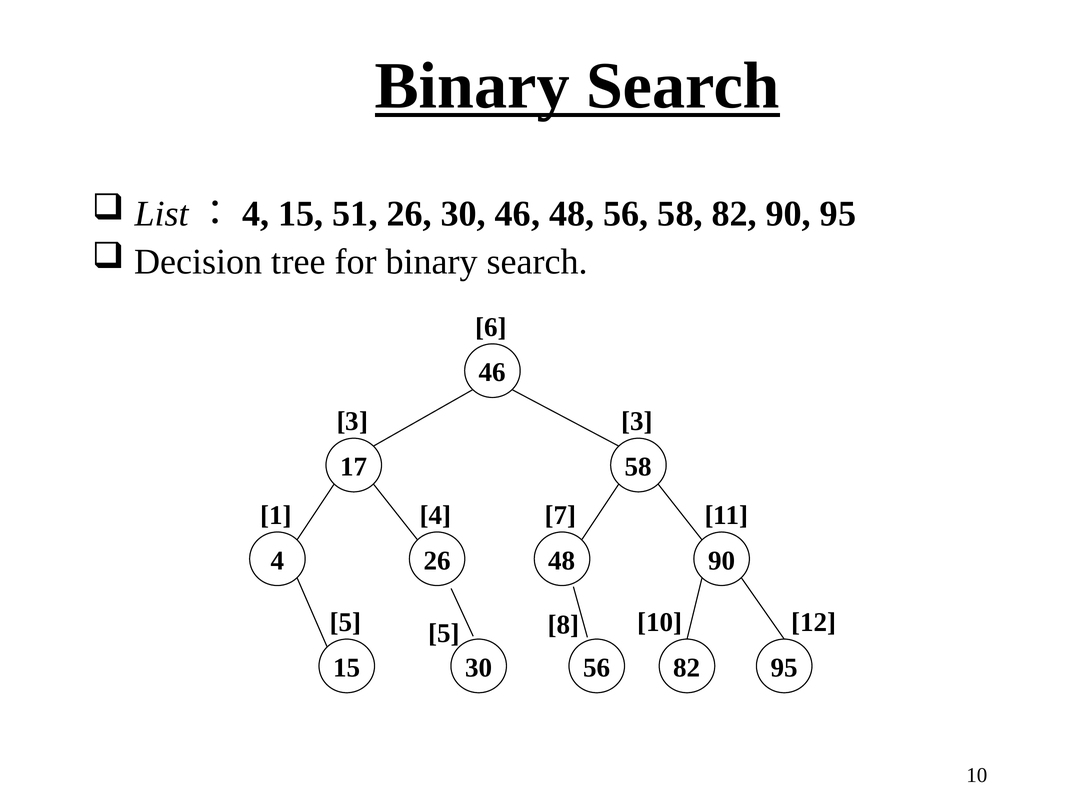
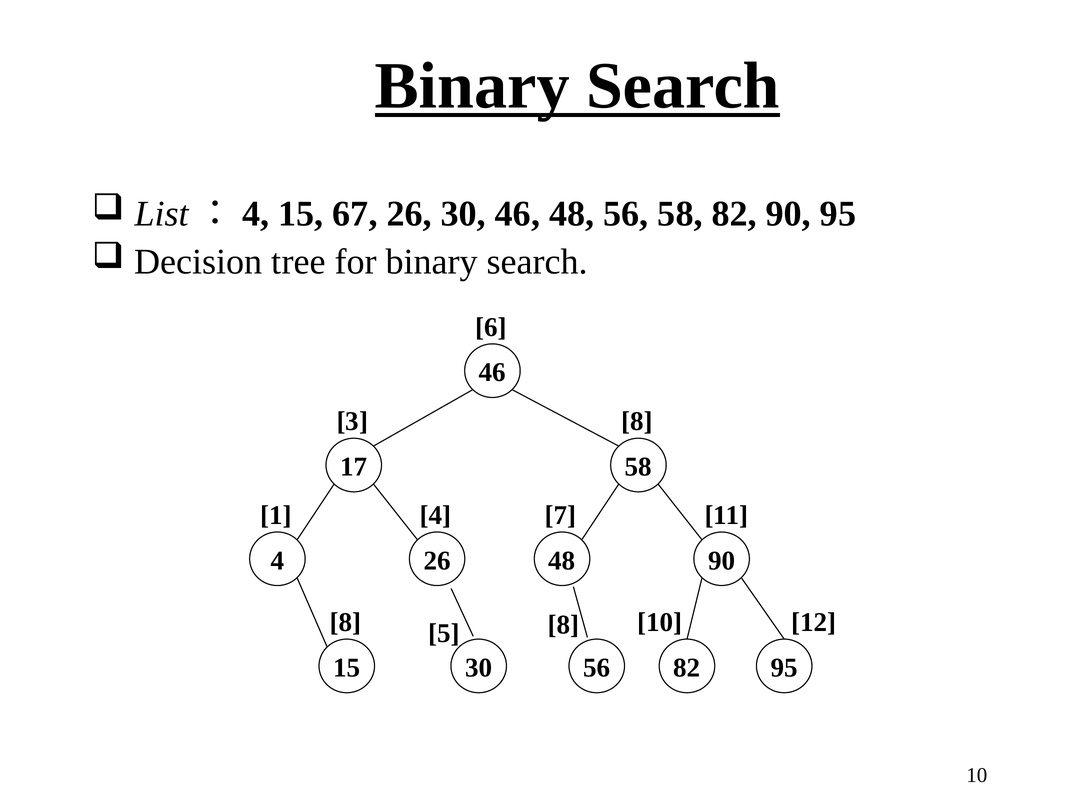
51: 51 -> 67
3 at (637, 422): 3 -> 8
5 at (345, 623): 5 -> 8
